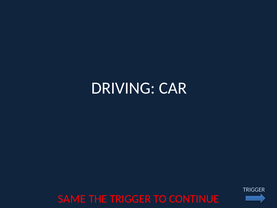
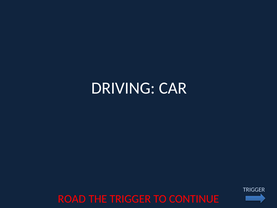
SAME: SAME -> ROAD
